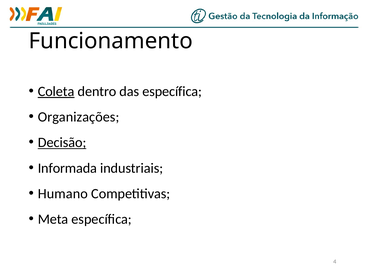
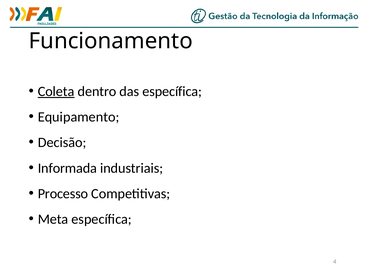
Organizações: Organizações -> Equipamento
Decisão underline: present -> none
Humano: Humano -> Processo
